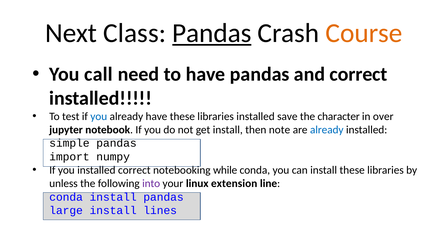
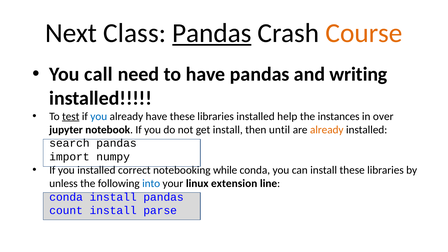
and correct: correct -> writing
test underline: none -> present
save: save -> help
character: character -> instances
note: note -> until
already at (327, 130) colour: blue -> orange
simple: simple -> search
into colour: purple -> blue
large: large -> count
lines: lines -> parse
